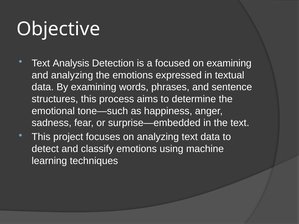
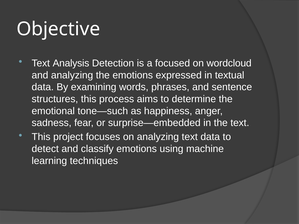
on examining: examining -> wordcloud
